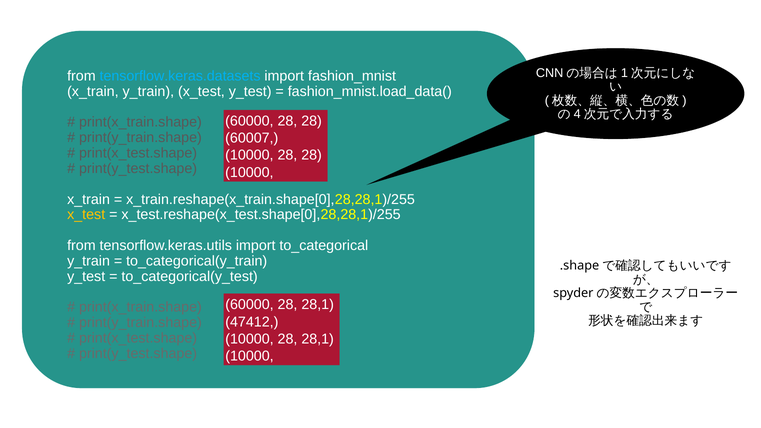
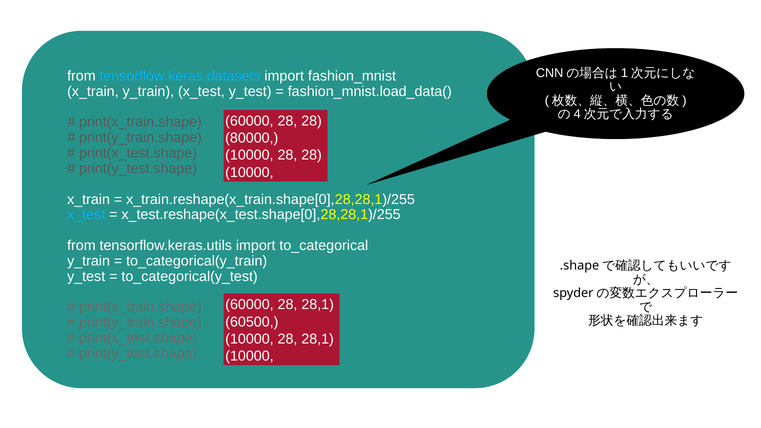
60007: 60007 -> 80000
x_test at (86, 215) colour: yellow -> light blue
47412: 47412 -> 60500
